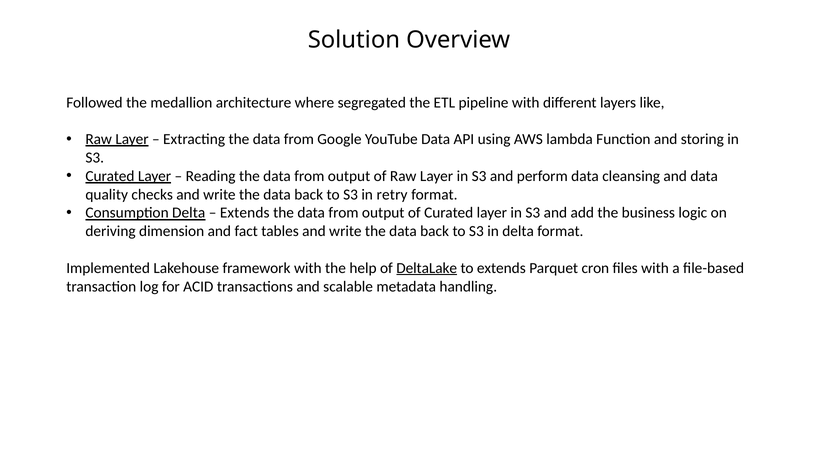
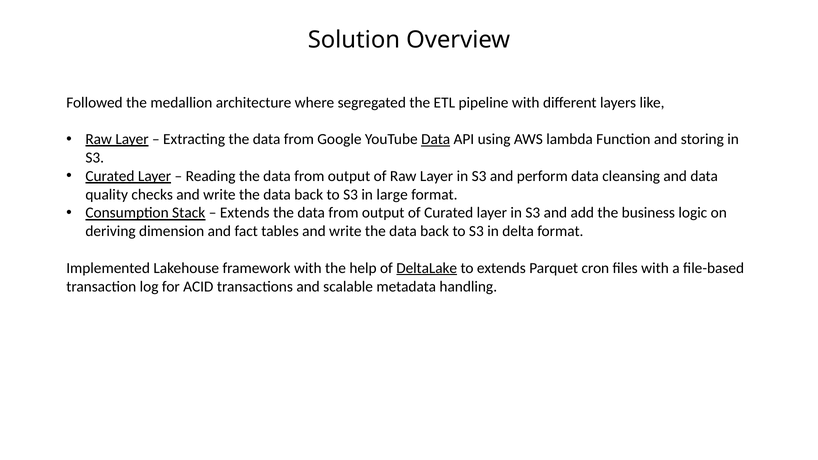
Data at (436, 139) underline: none -> present
retry: retry -> large
Consumption Delta: Delta -> Stack
